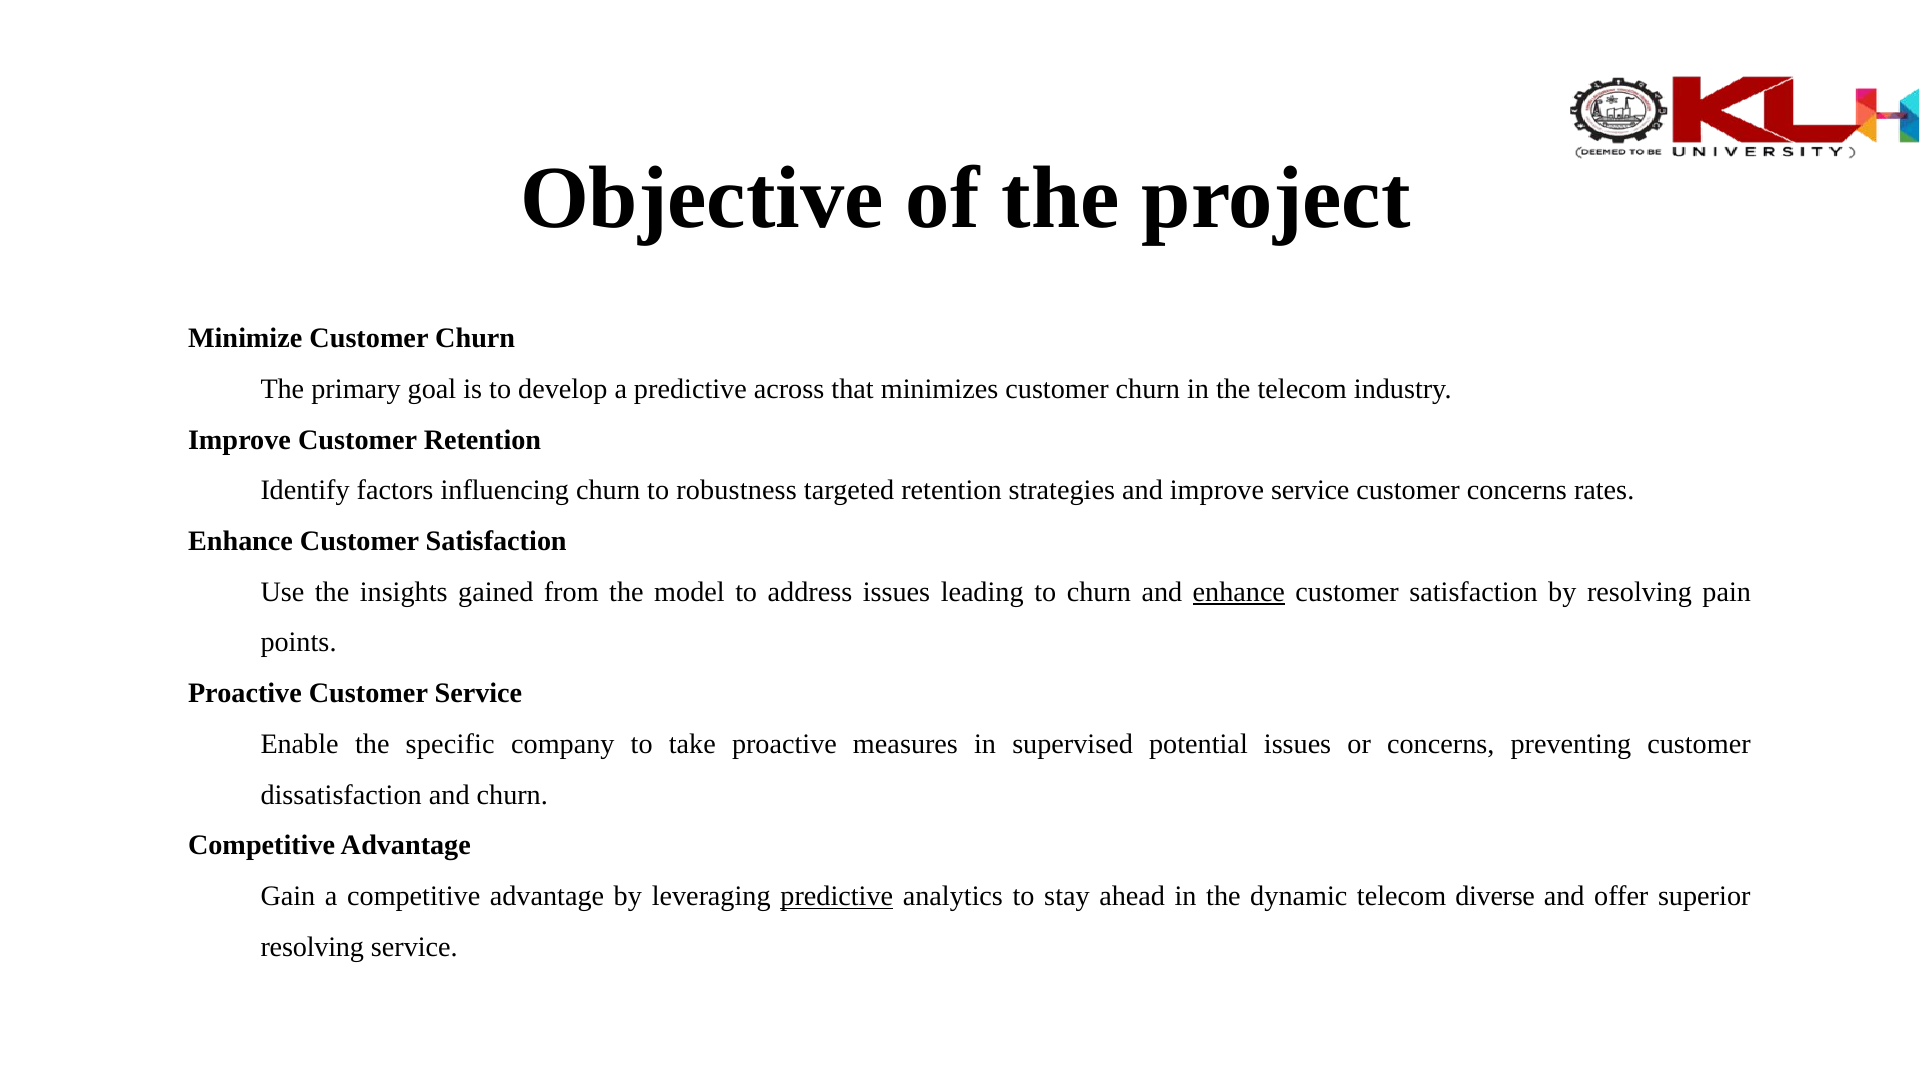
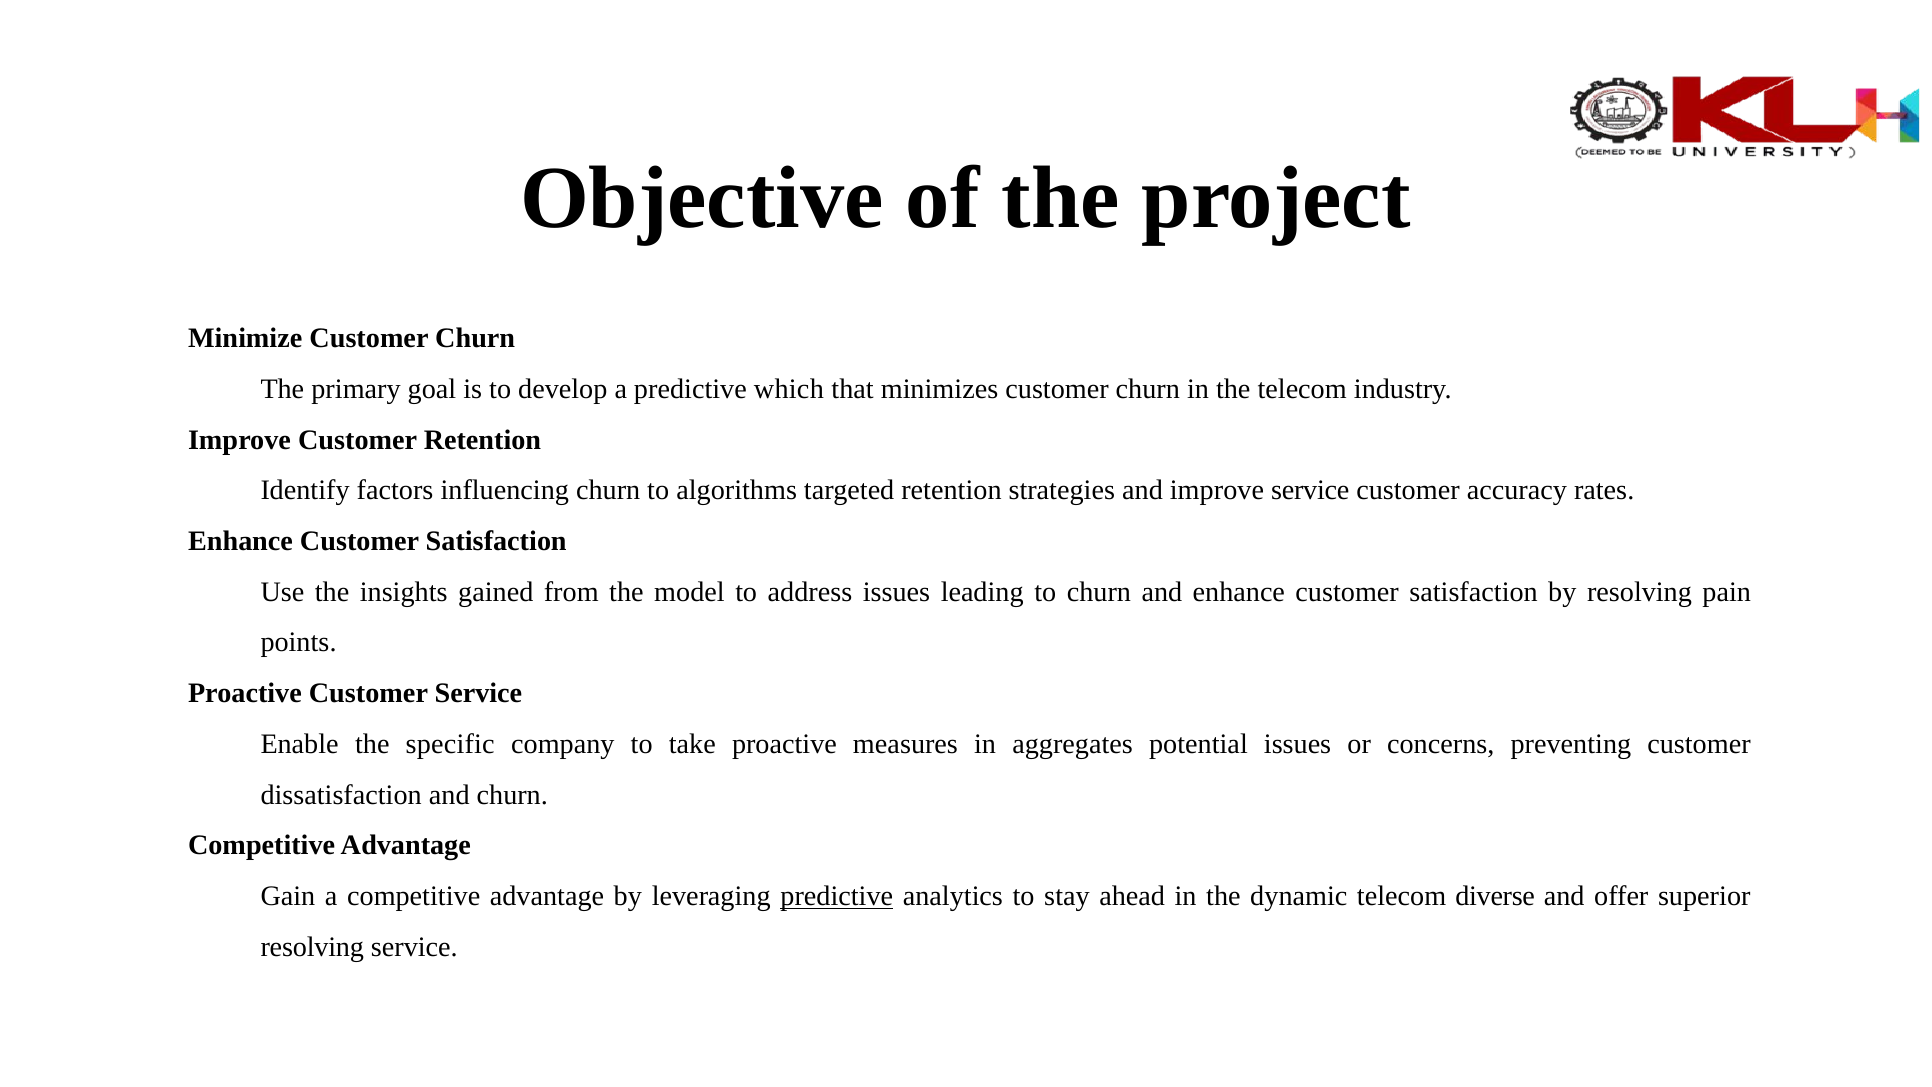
across: across -> which
robustness: robustness -> algorithms
customer concerns: concerns -> accuracy
enhance at (1239, 592) underline: present -> none
supervised: supervised -> aggregates
